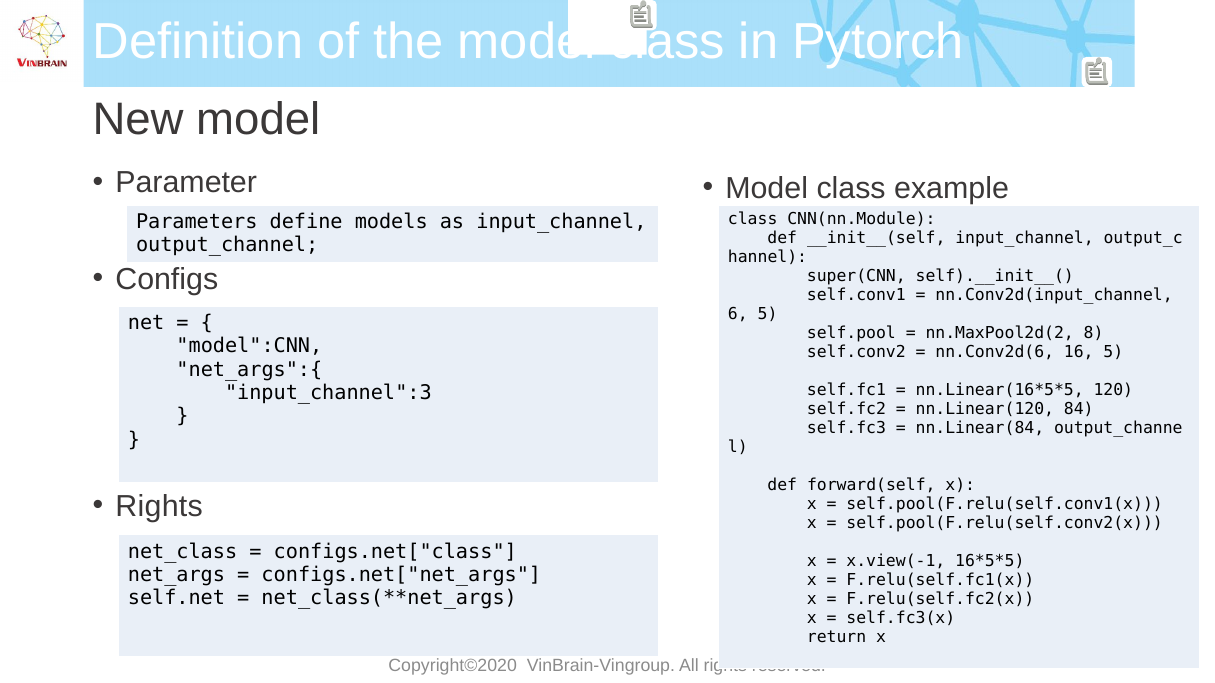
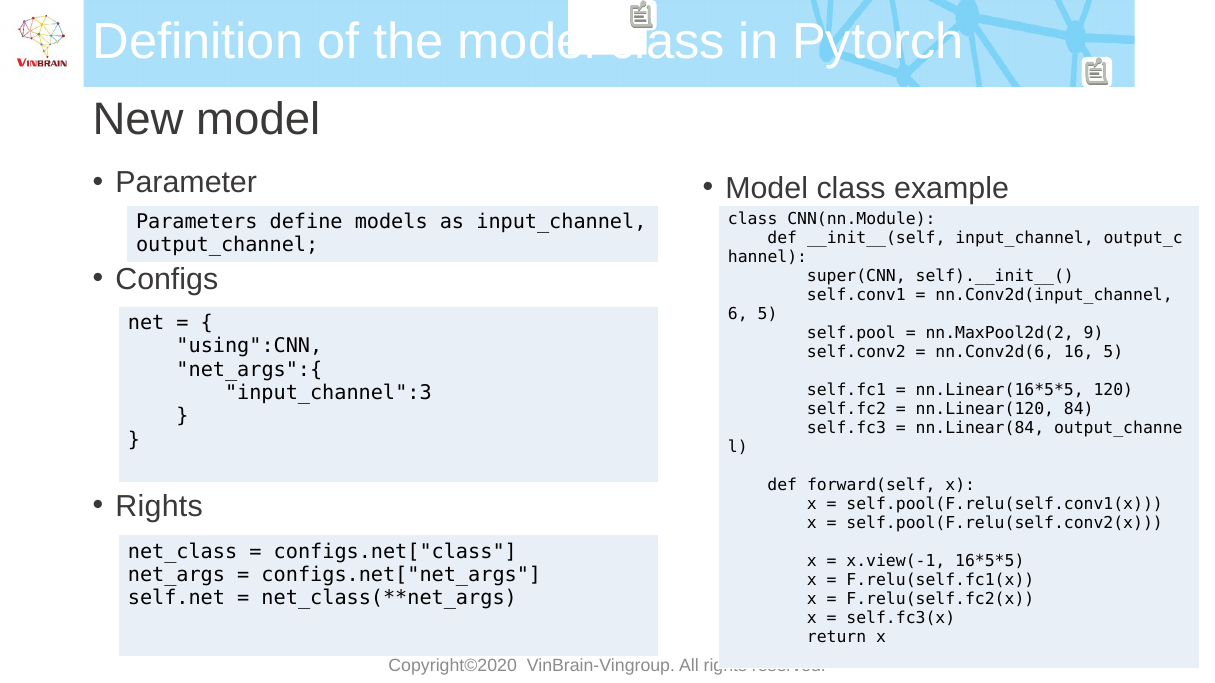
8: 8 -> 9
model":CNN: model":CNN -> using":CNN
